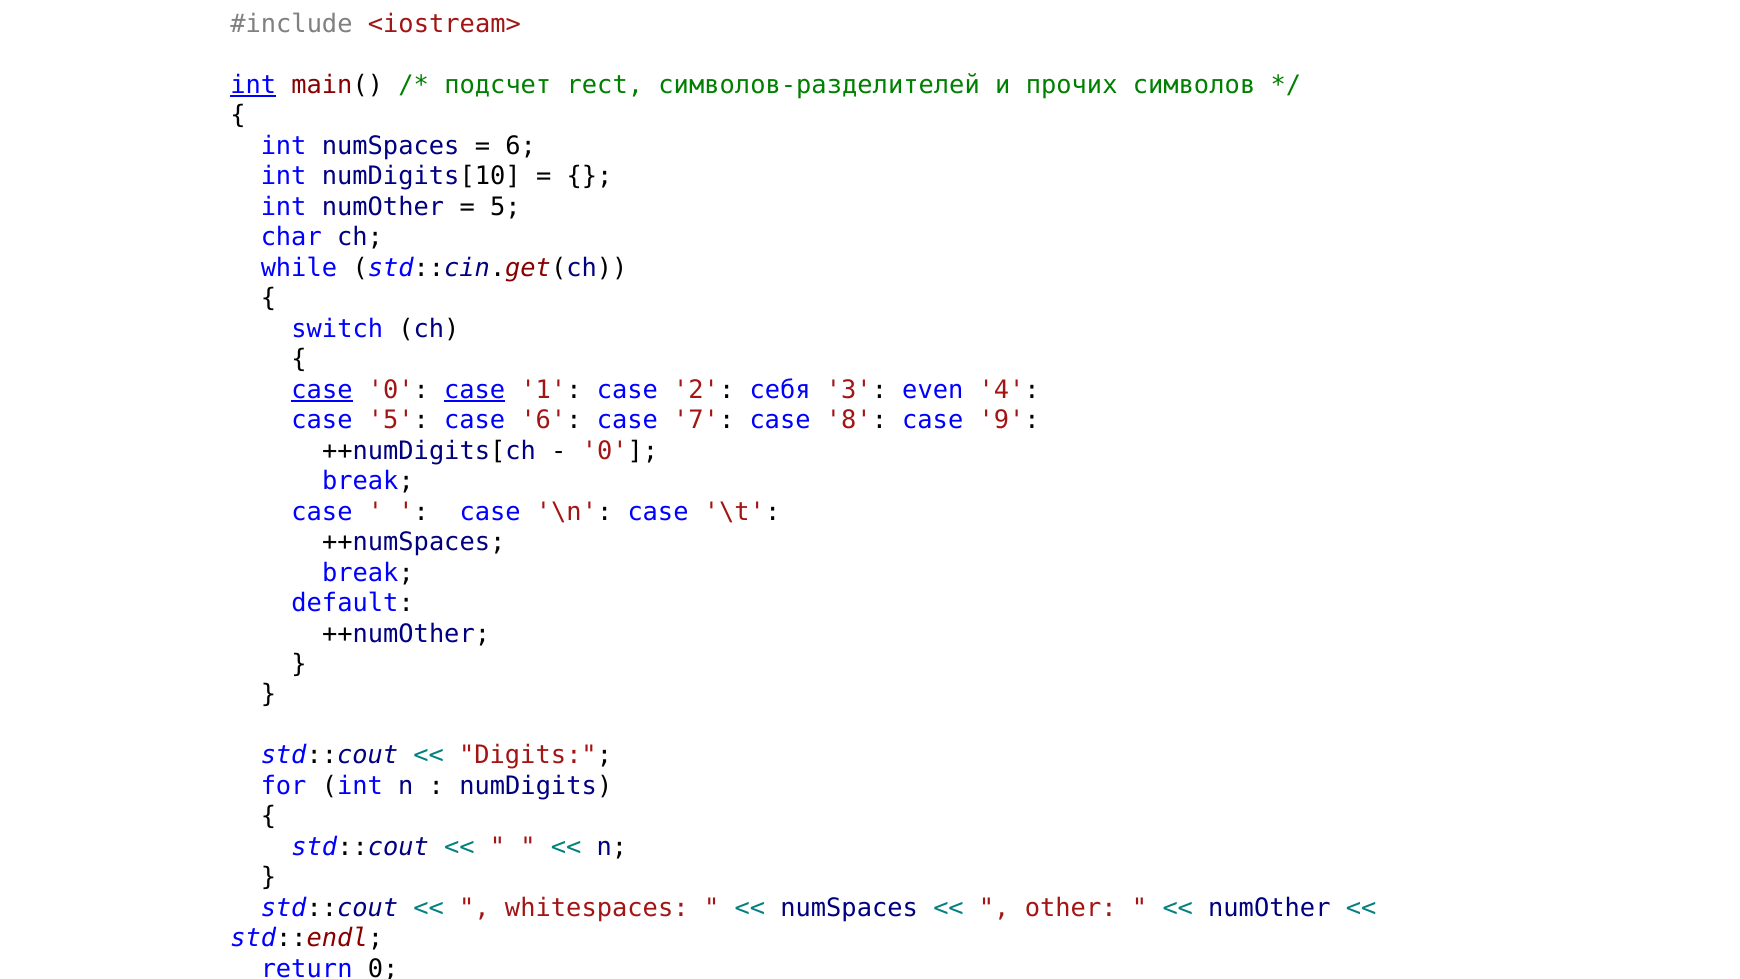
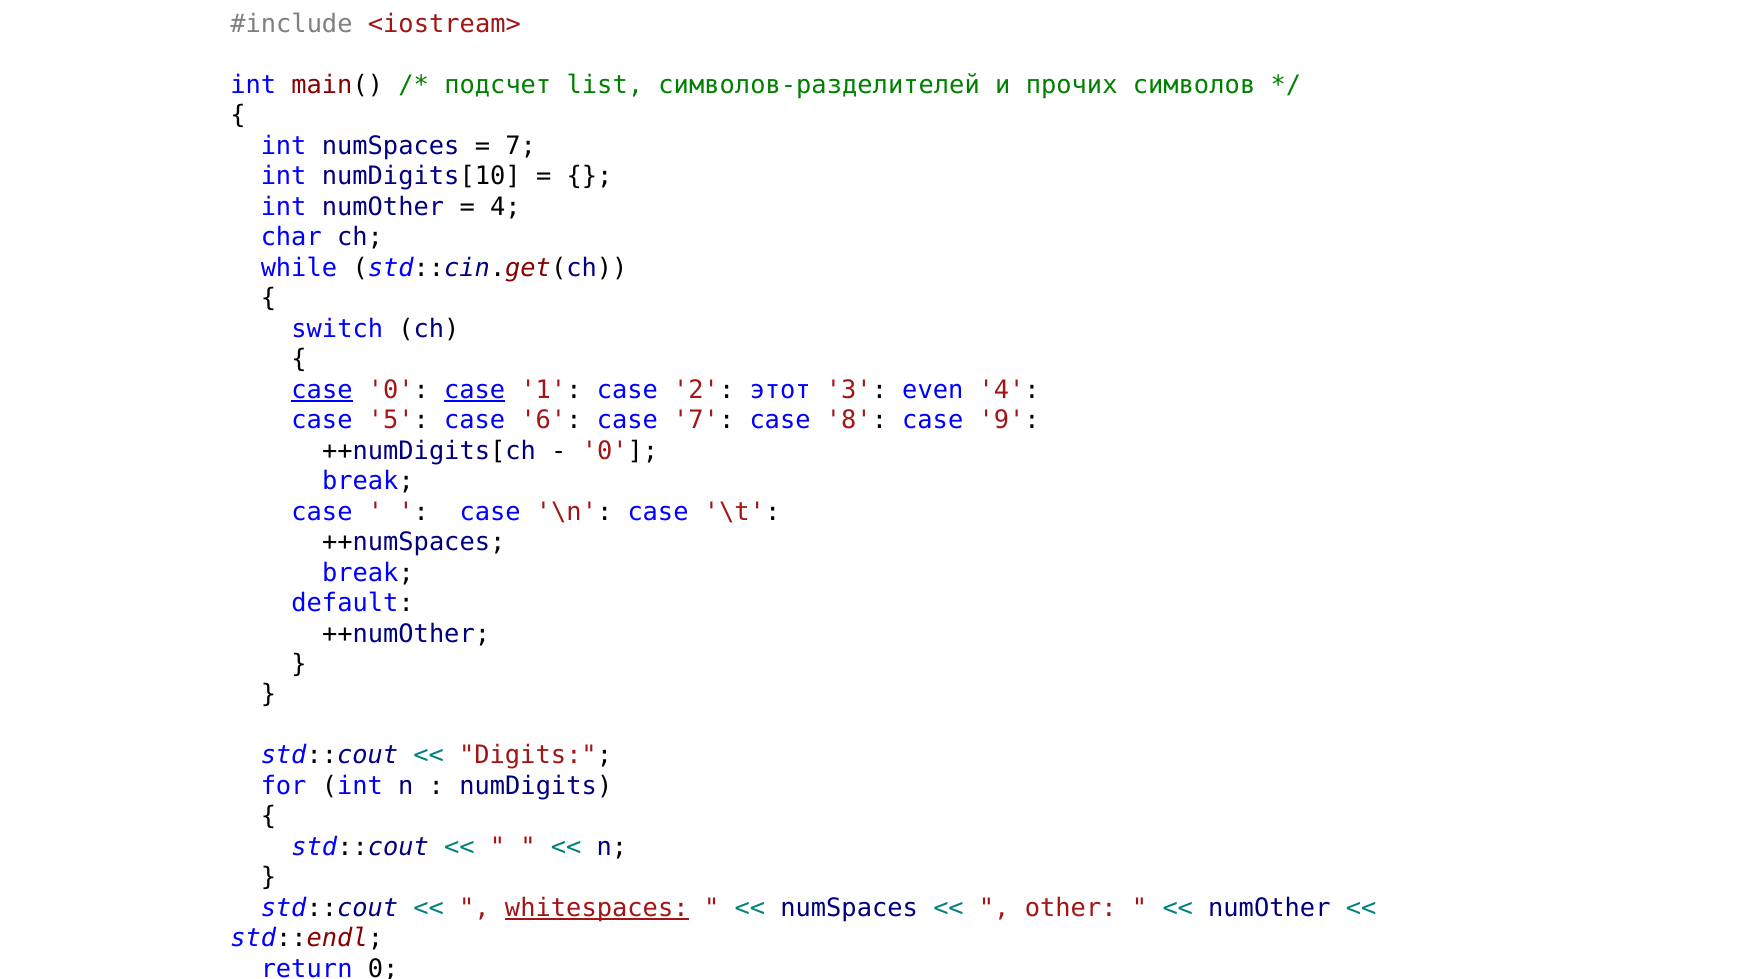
int at (253, 85) underline: present -> none
rect: rect -> list
6 at (521, 146): 6 -> 7
5 at (505, 207): 5 -> 4
себя: себя -> этот
whitespaces underline: none -> present
